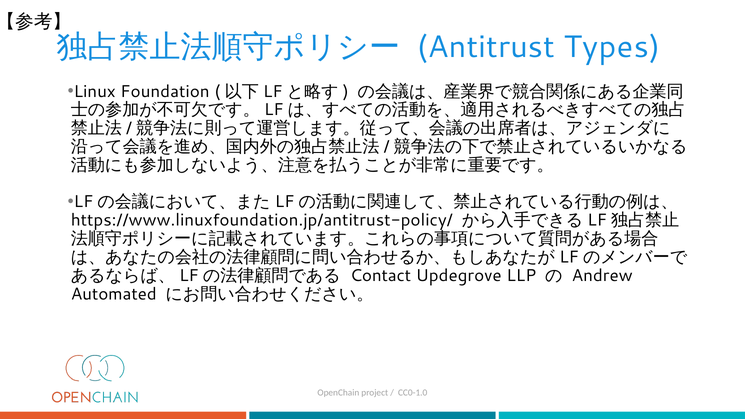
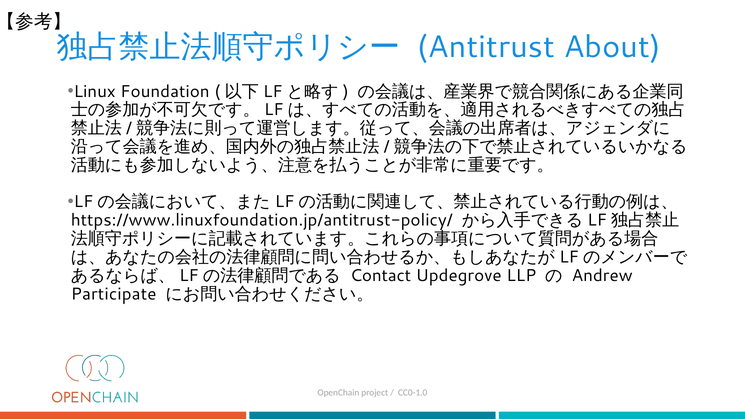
Types: Types -> About
Automated: Automated -> Participate
